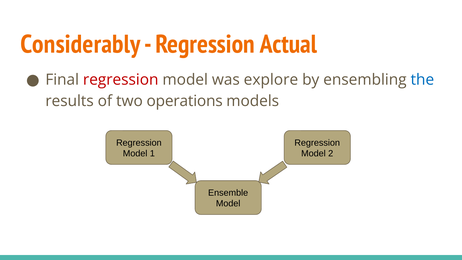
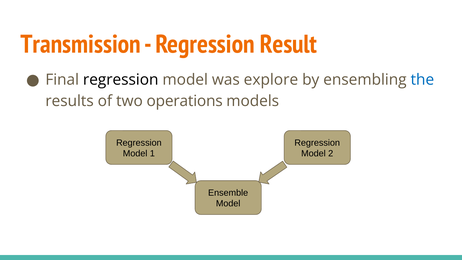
Considerably: Considerably -> Transmission
Actual: Actual -> Result
regression at (121, 80) colour: red -> black
